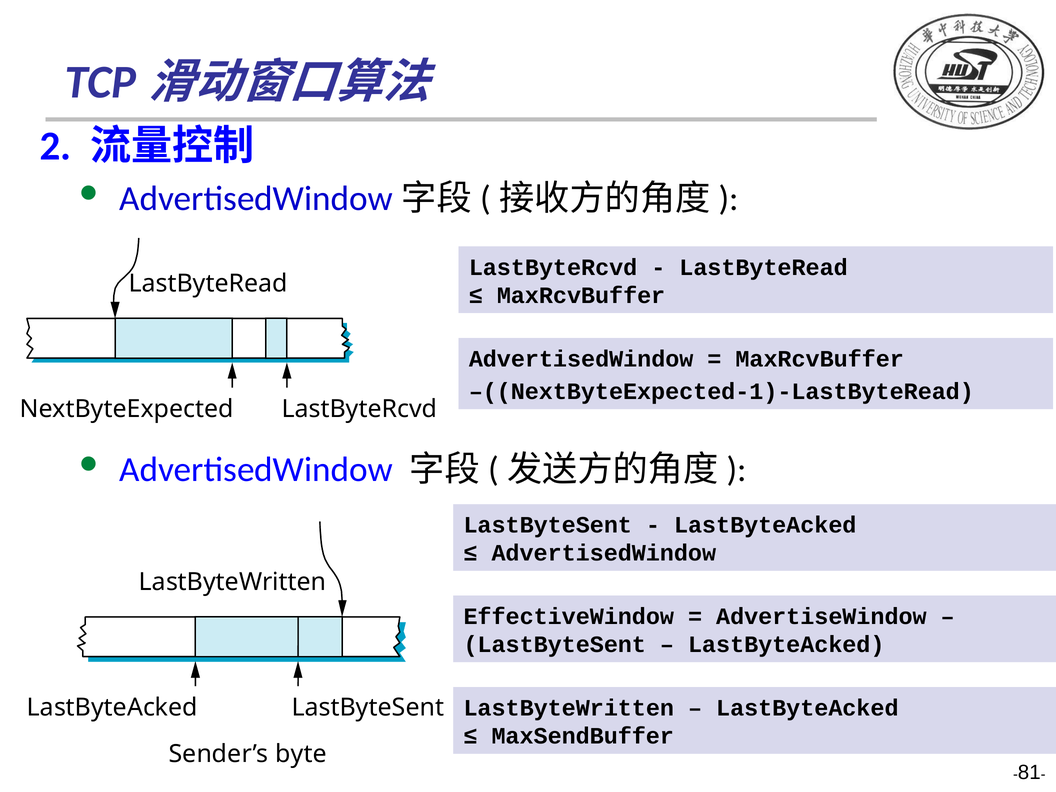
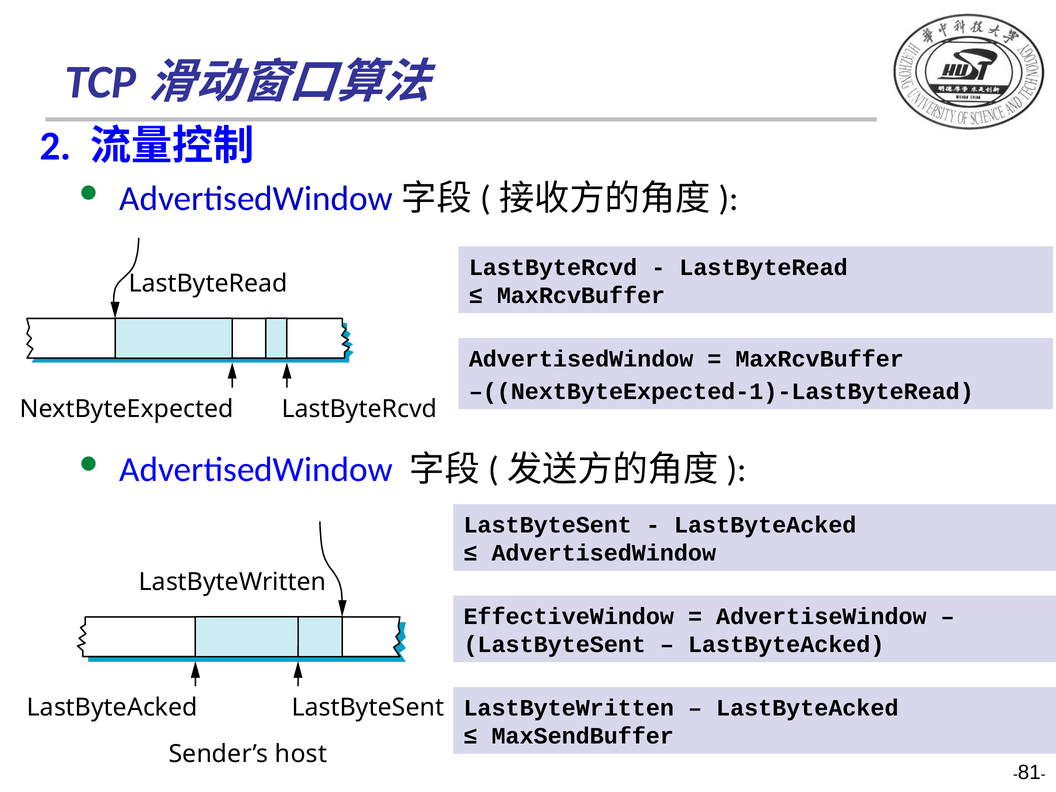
byte: byte -> host
